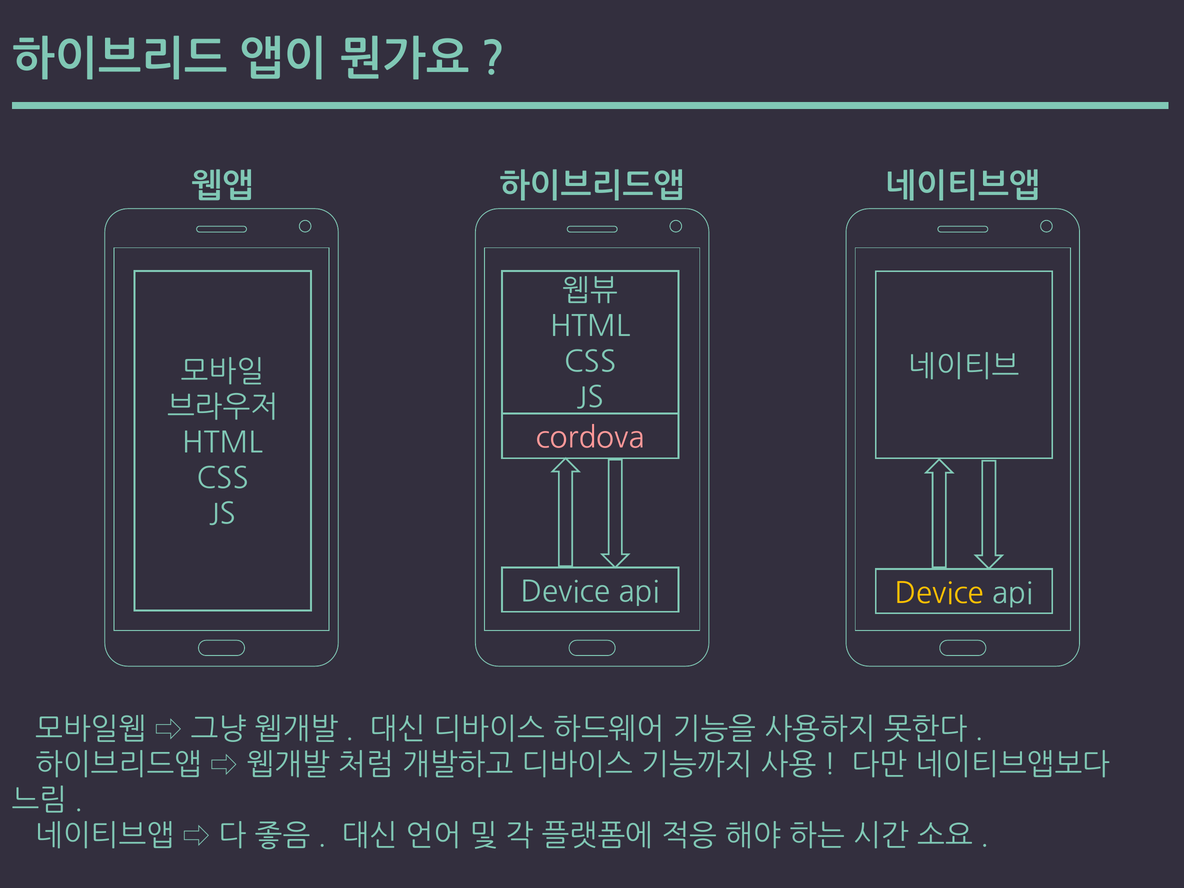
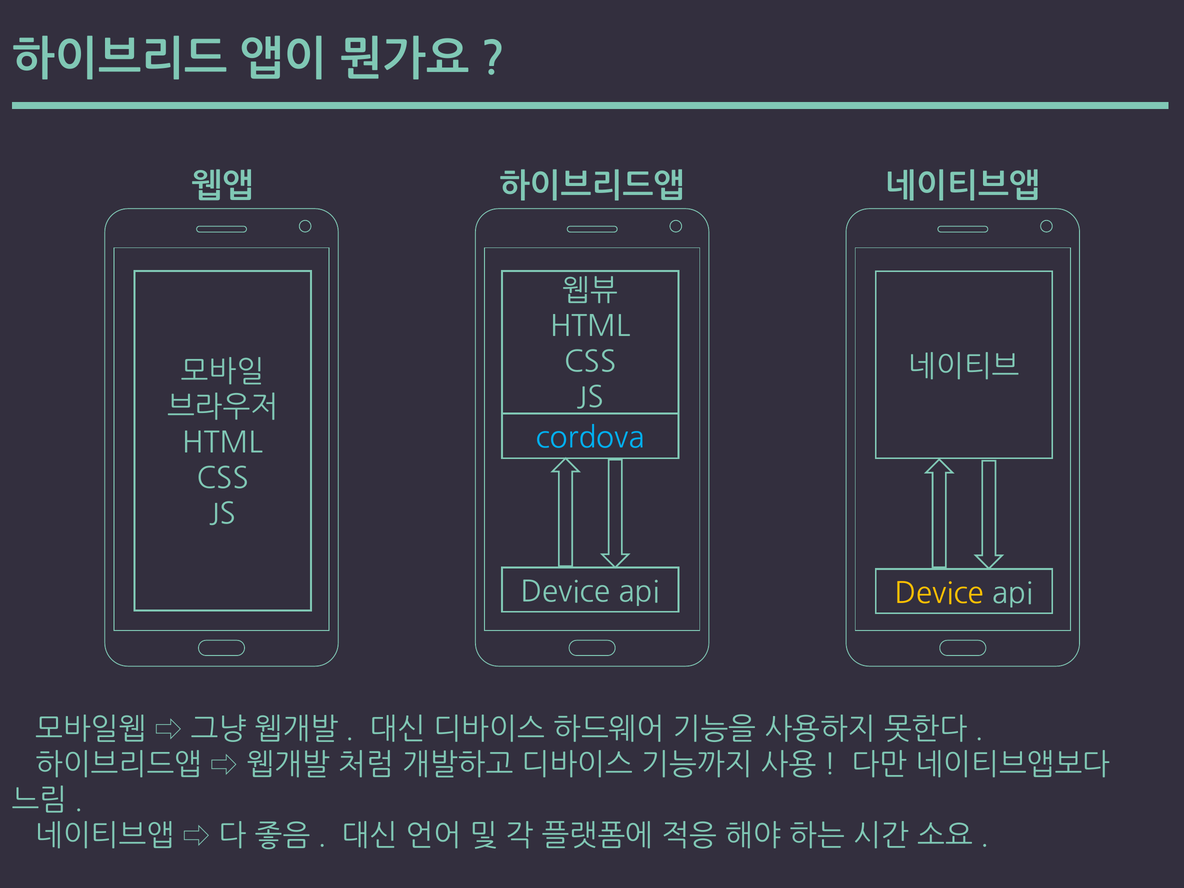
cordova colour: pink -> light blue
